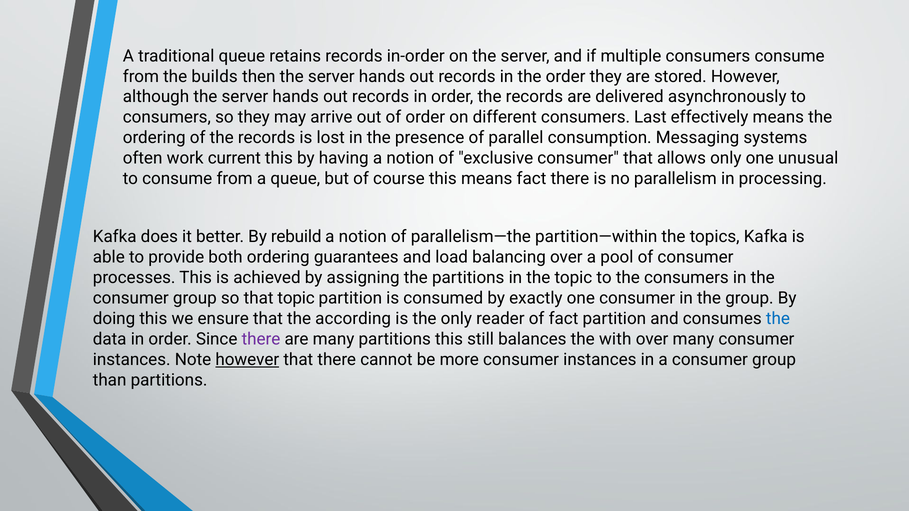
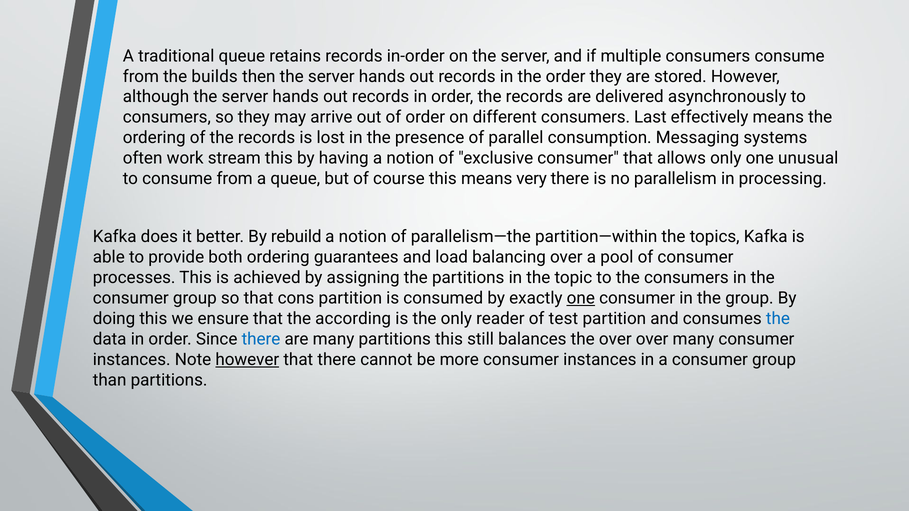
current: current -> stream
means fact: fact -> very
that topic: topic -> cons
one at (581, 298) underline: none -> present
of fact: fact -> test
there at (261, 339) colour: purple -> blue
the with: with -> over
